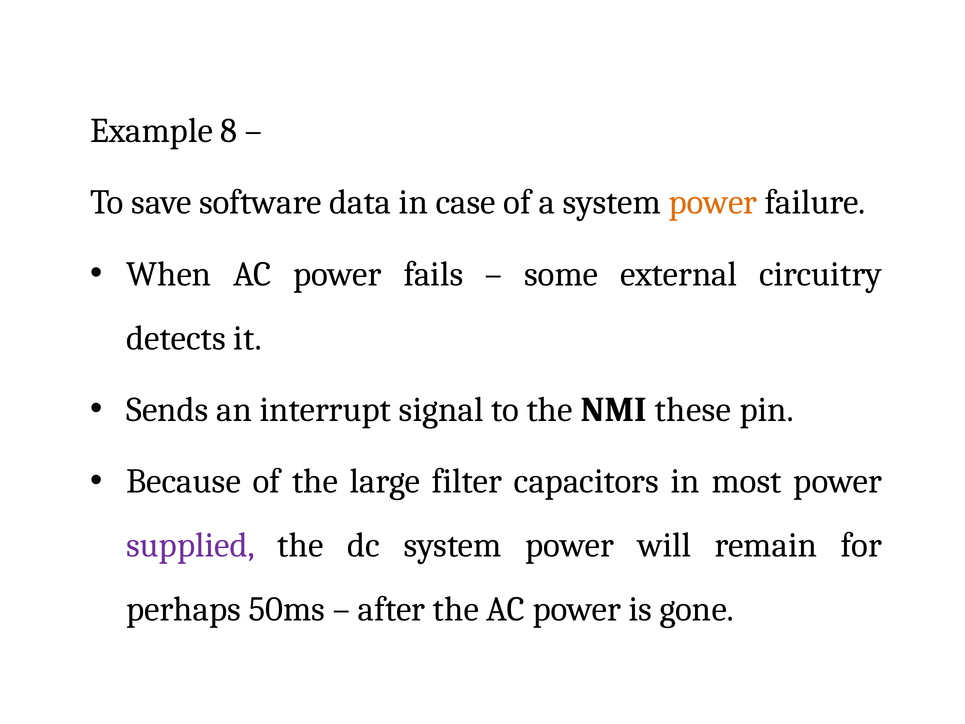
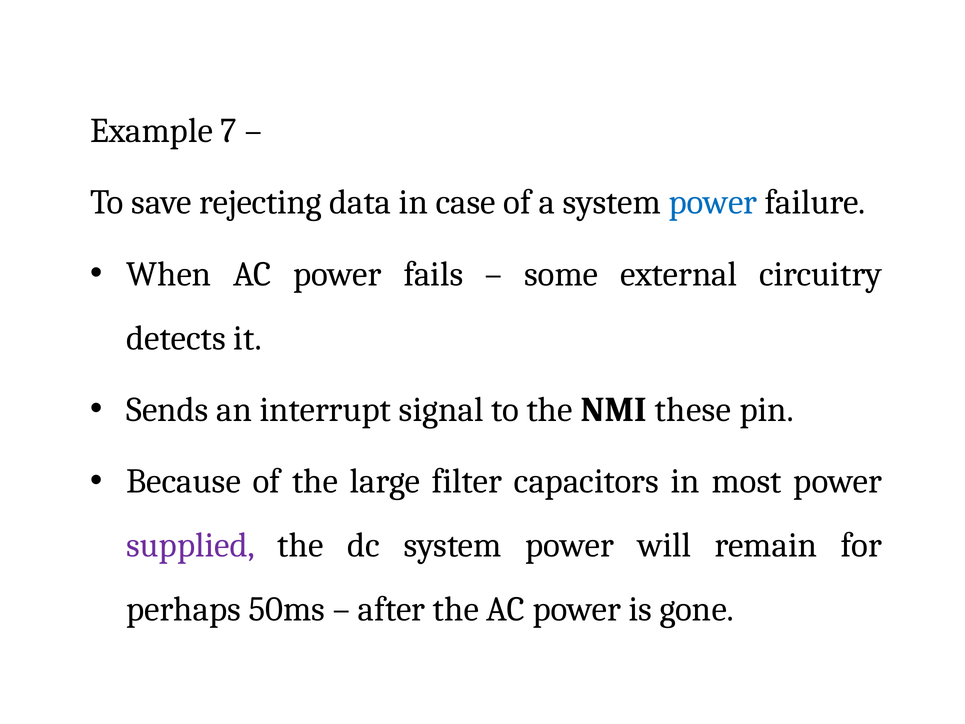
8: 8 -> 7
software: software -> rejecting
power at (713, 202) colour: orange -> blue
